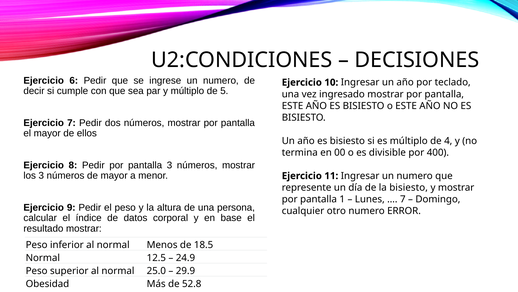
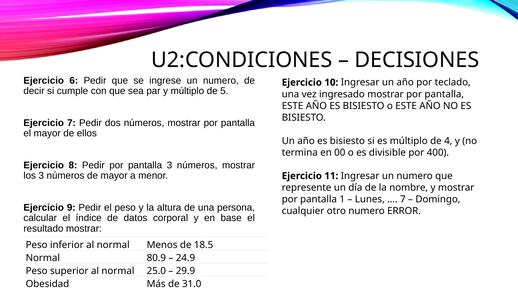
la bisiesto: bisiesto -> nombre
12.5: 12.5 -> 80.9
52.8: 52.8 -> 31.0
